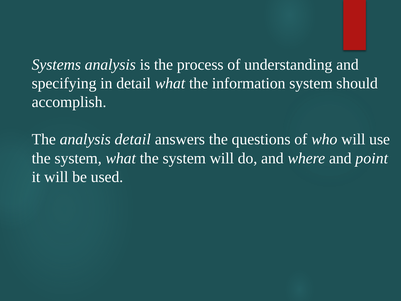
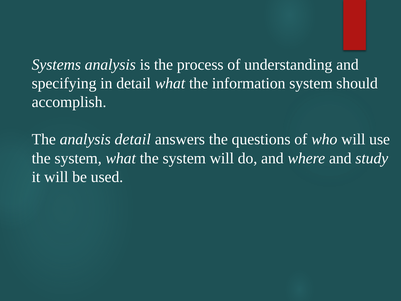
point: point -> study
